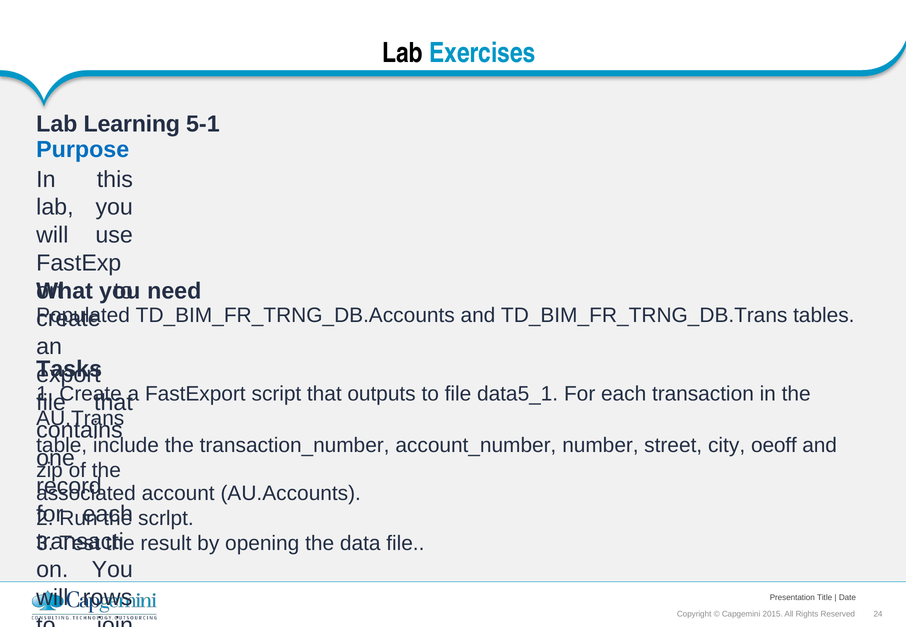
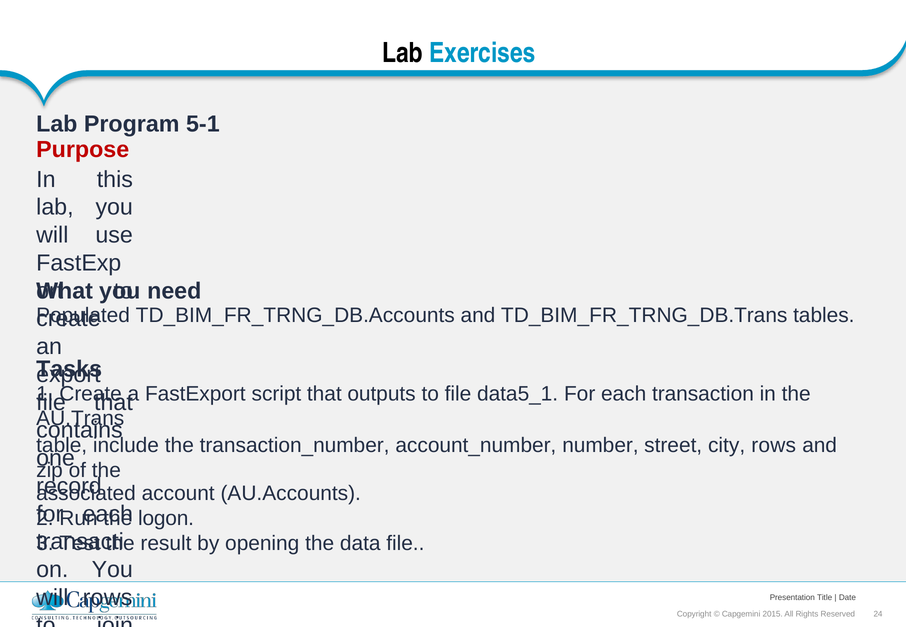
Learning: Learning -> Program
Purpose colour: blue -> red
city oeoff: oeoff -> rows
scrlpt: scrlpt -> logon
